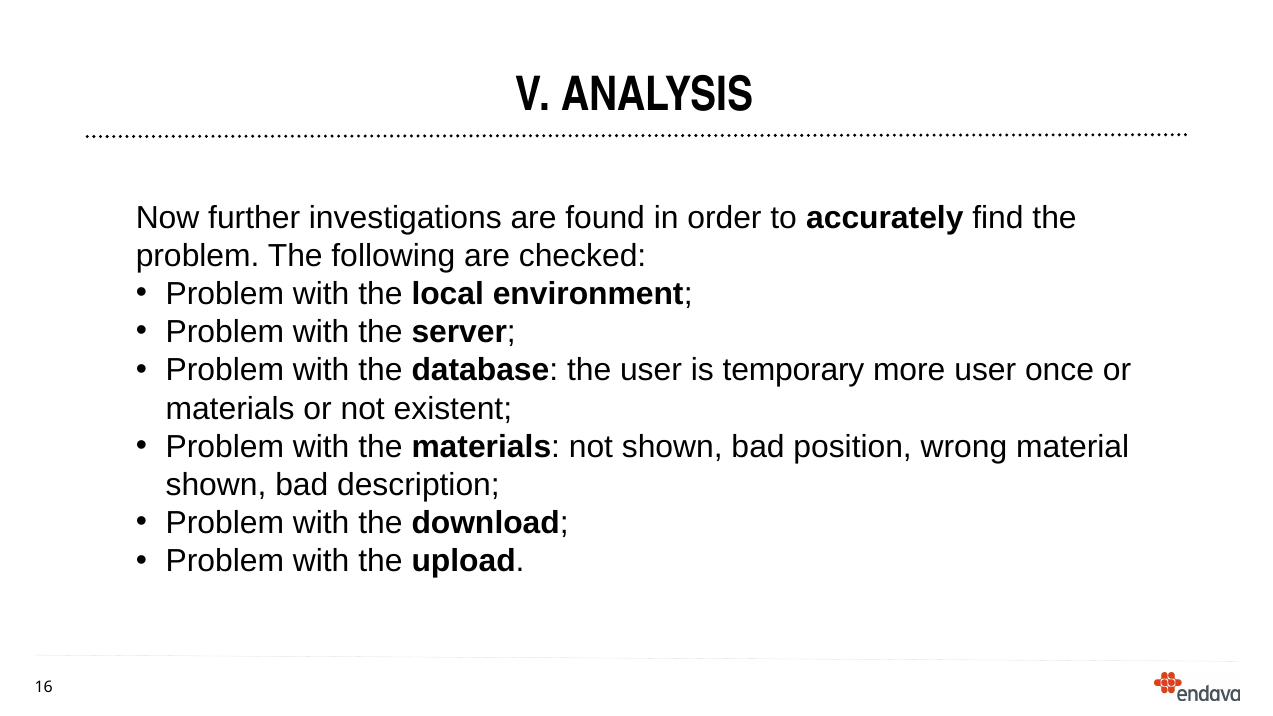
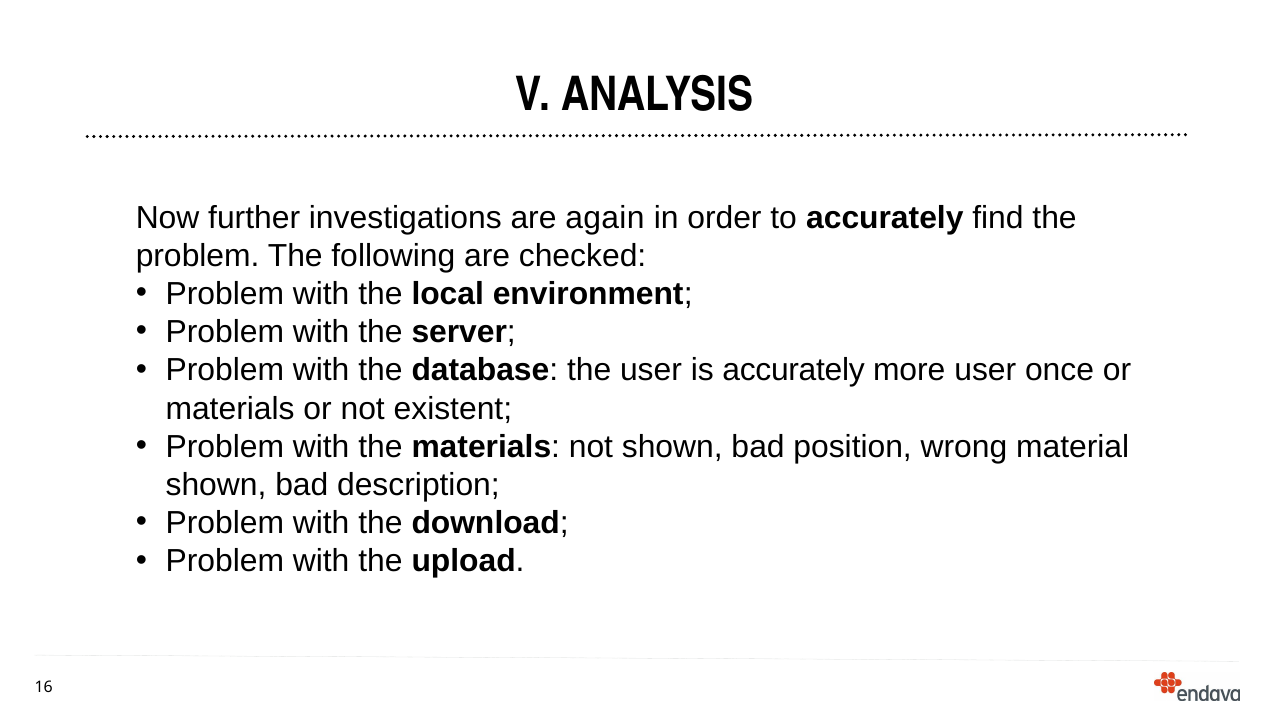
found: found -> again
is temporary: temporary -> accurately
